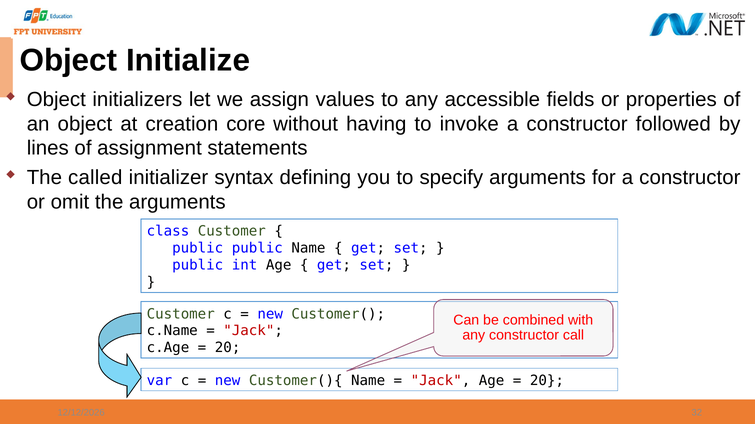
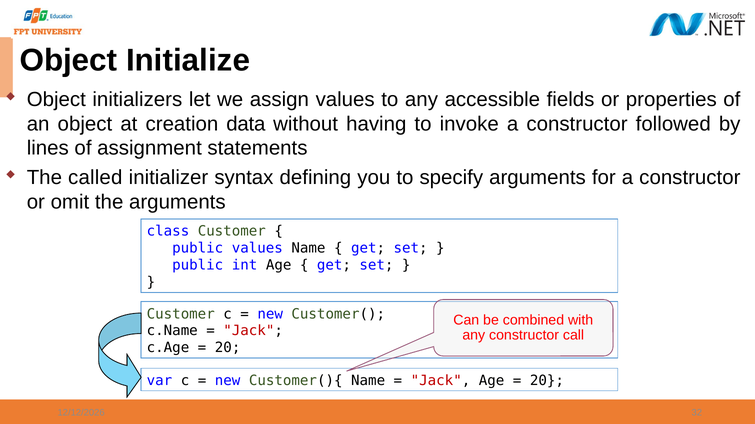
core: core -> data
public public: public -> values
